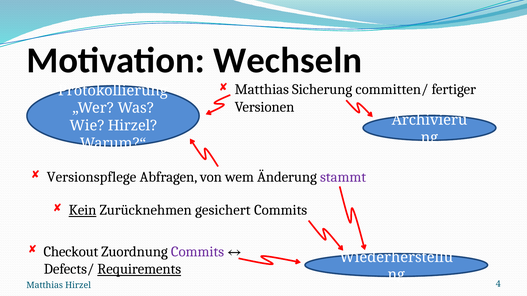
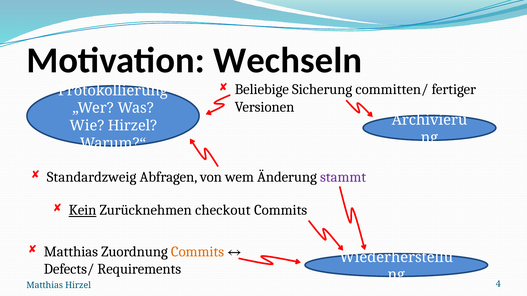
Matthias at (262, 90): Matthias -> Beliebige
Versionspflege: Versionspflege -> Standardzweig
gesichert: gesichert -> checkout
Checkout at (71, 252): Checkout -> Matthias
Commits at (198, 252) colour: purple -> orange
Requirements underline: present -> none
